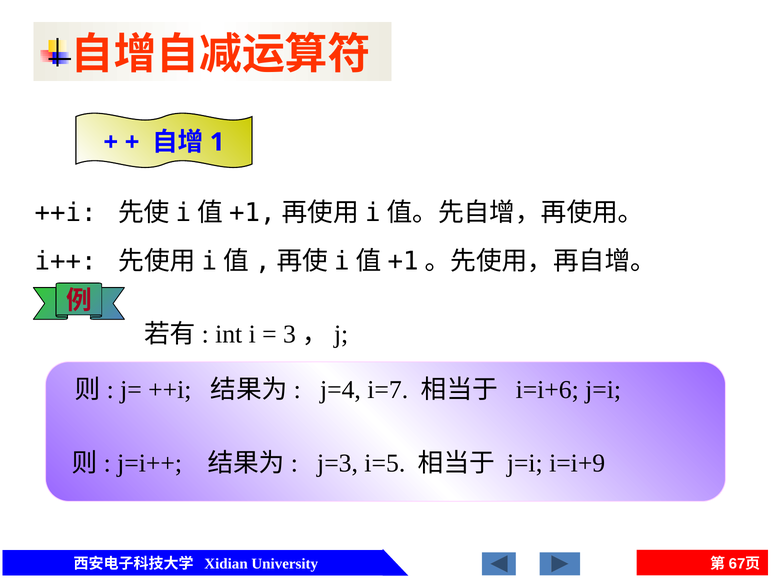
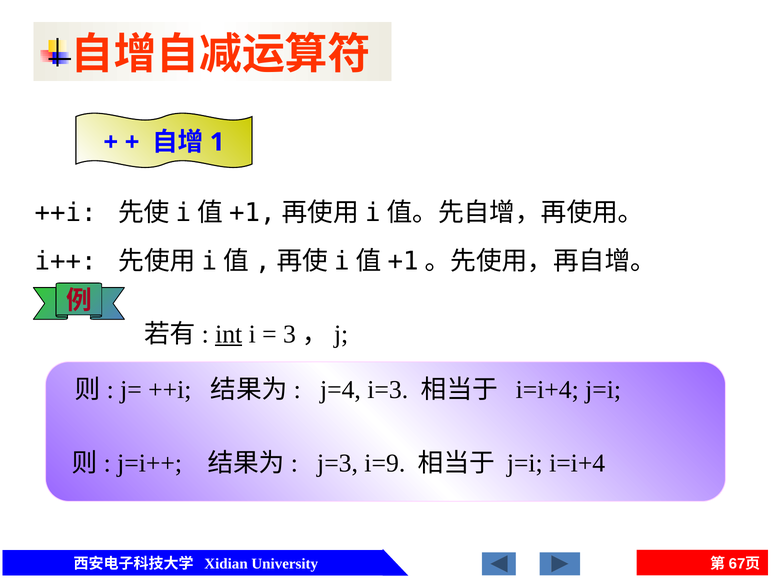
int underline: none -> present
i=7: i=7 -> i=3
i=i+6 at (547, 390): i=i+6 -> i=i+4
i=5: i=5 -> i=9
j=i i=i+9: i=i+9 -> i=i+4
